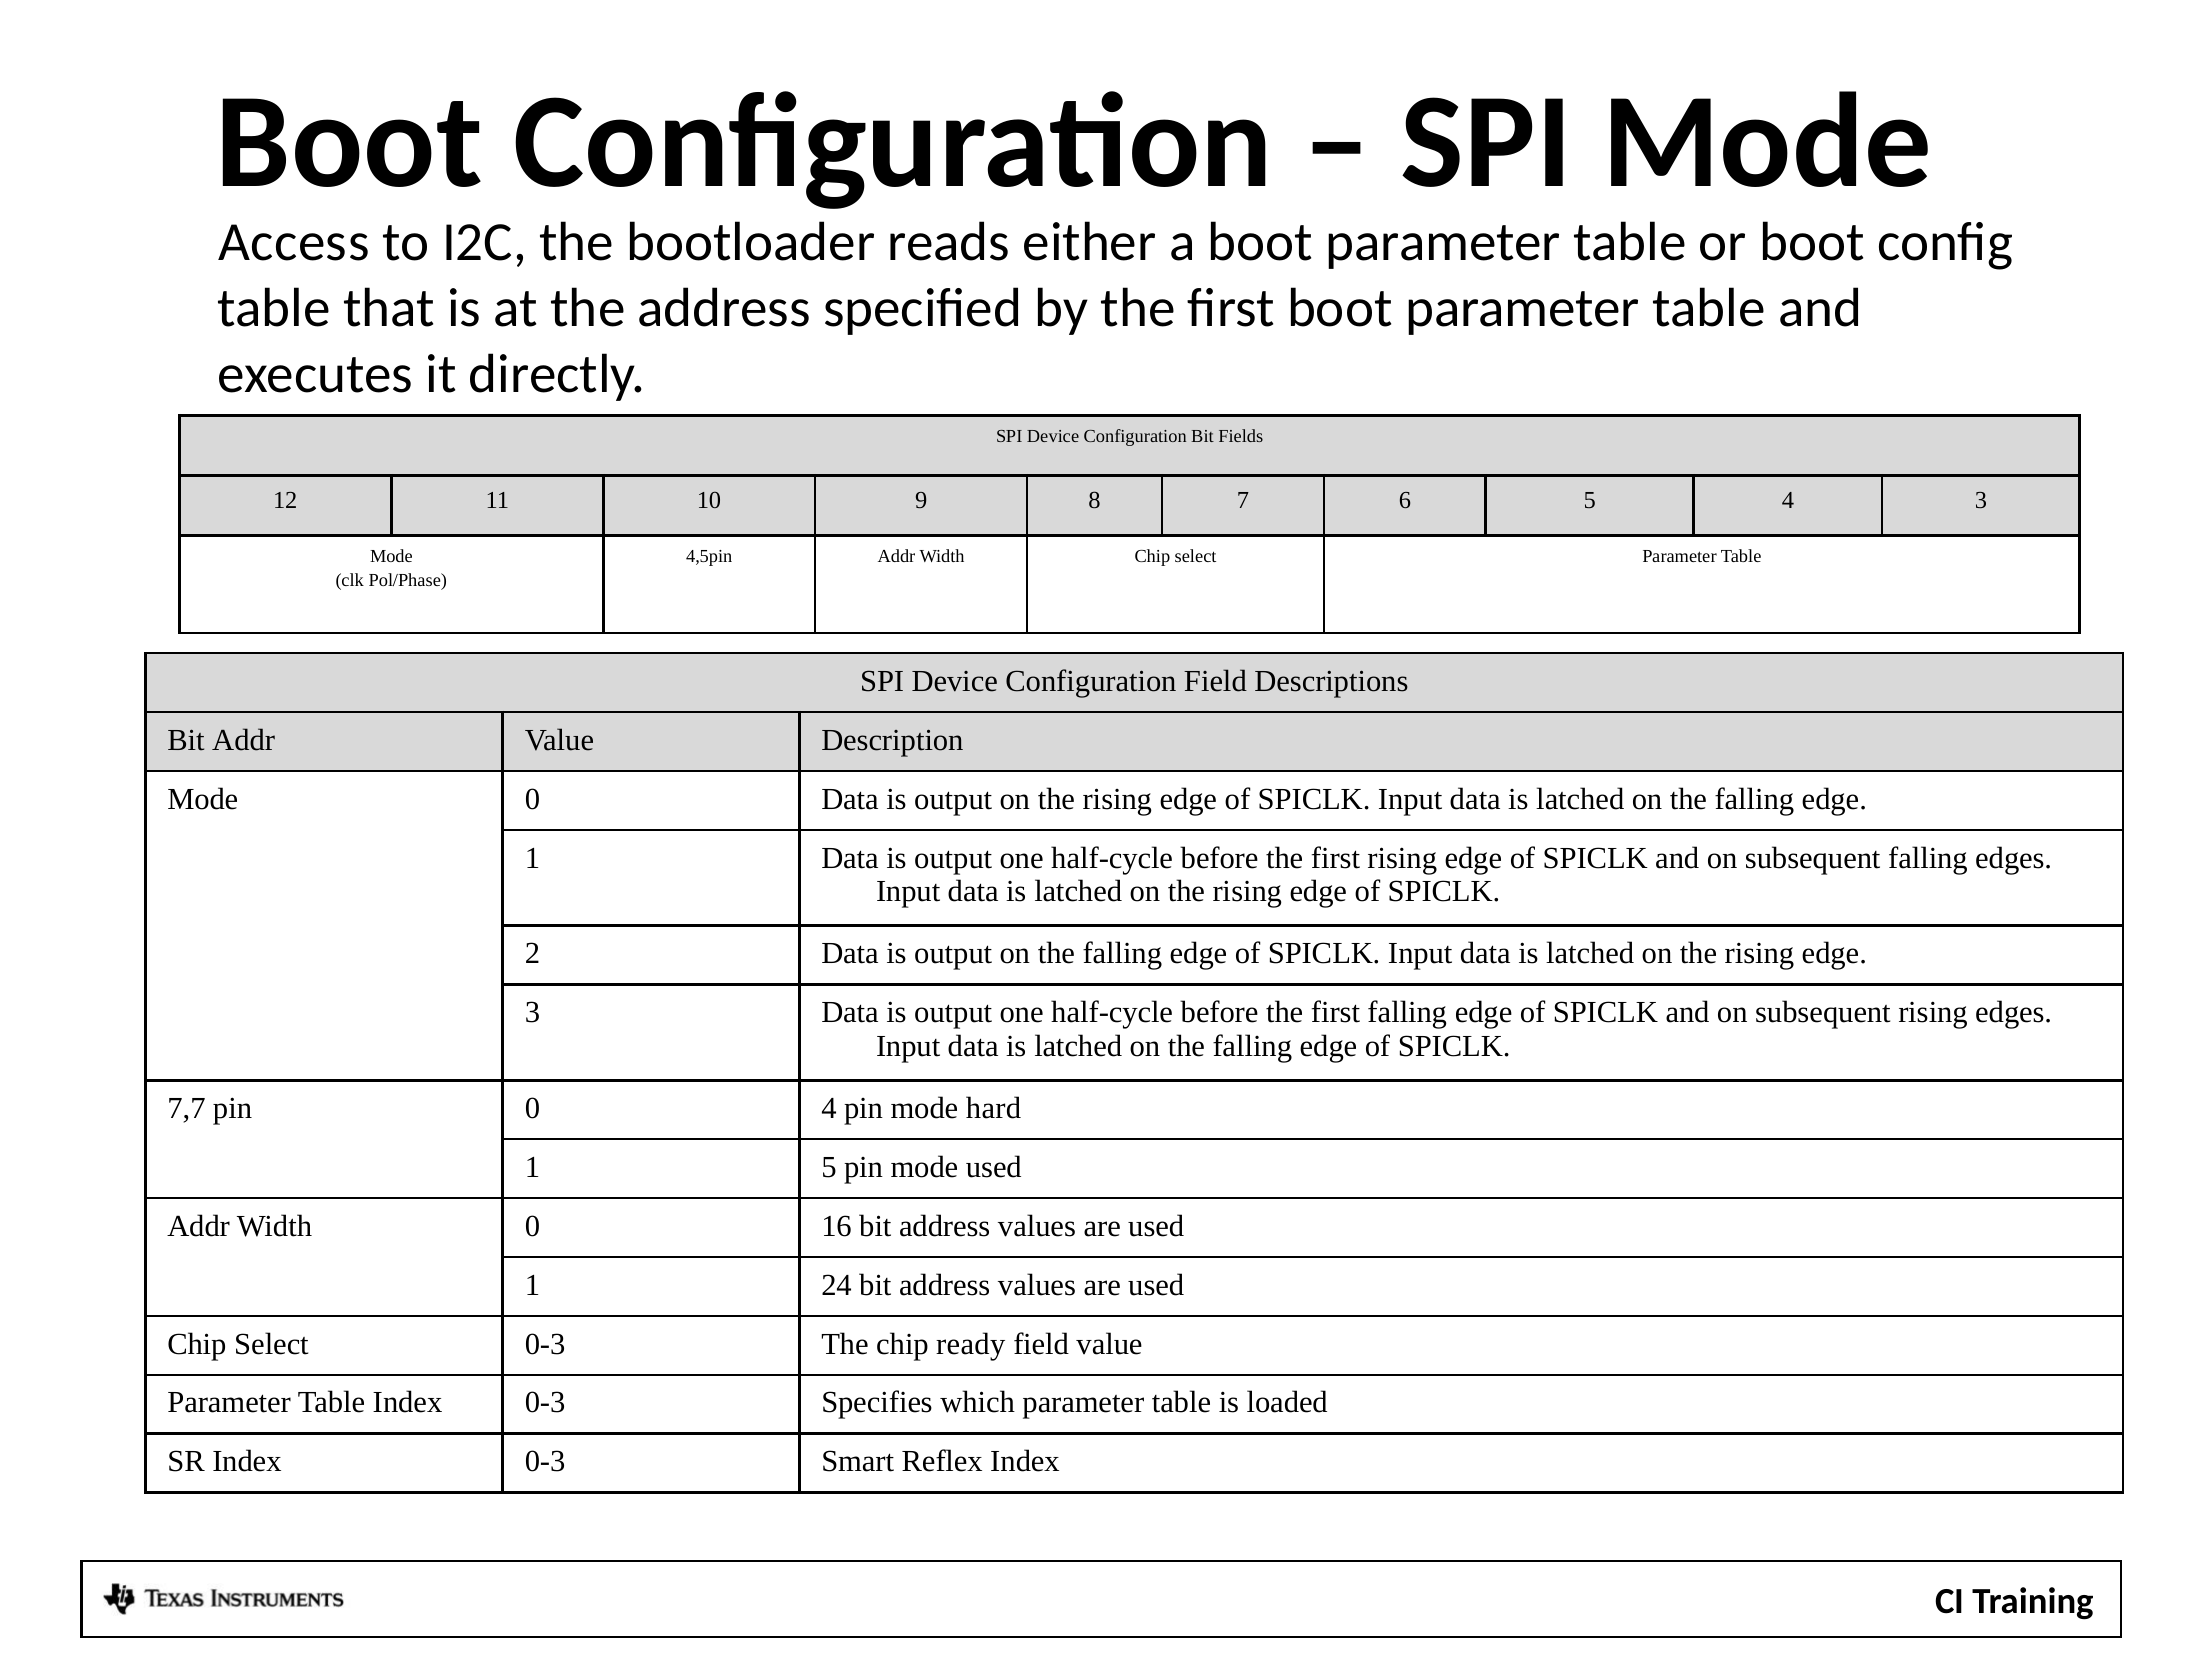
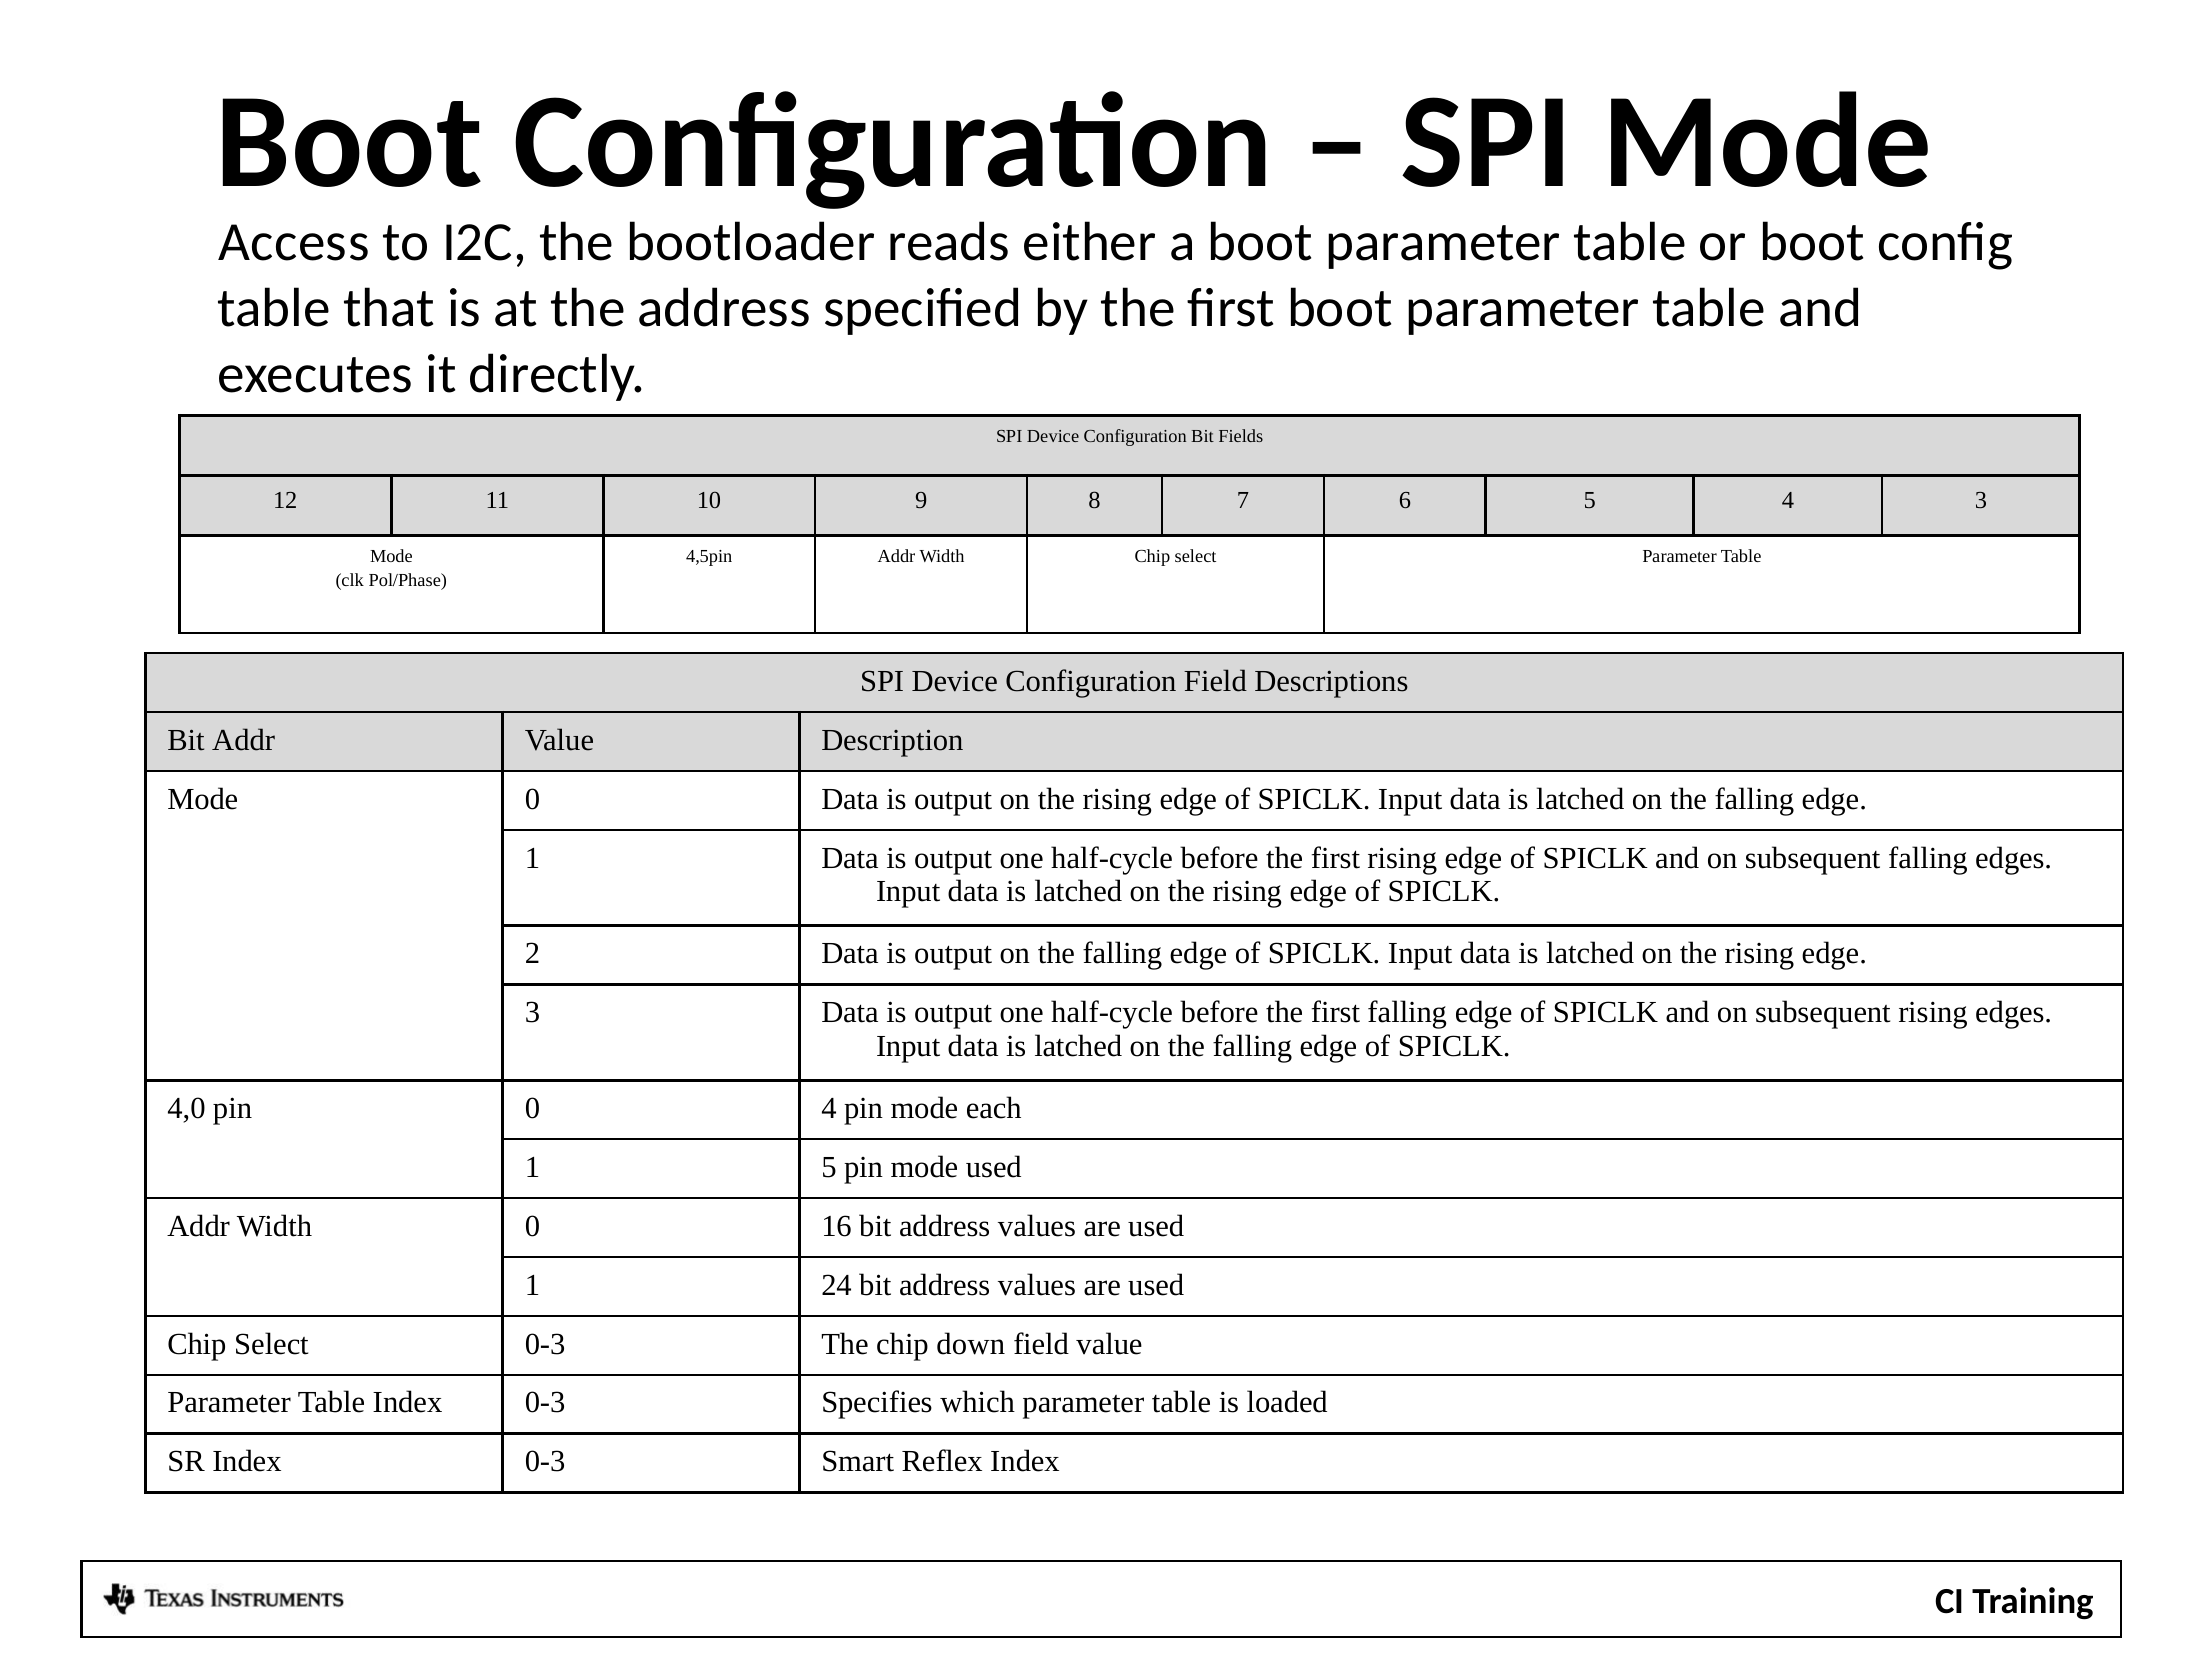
7,7: 7,7 -> 4,0
hard: hard -> each
ready: ready -> down
